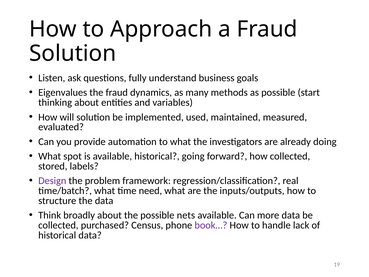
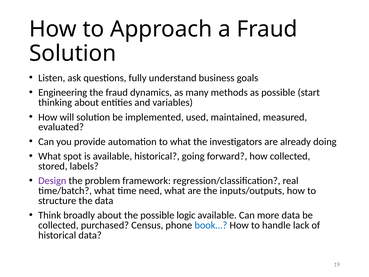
Eigenvalues: Eigenvalues -> Engineering
nets: nets -> logic
book… colour: purple -> blue
